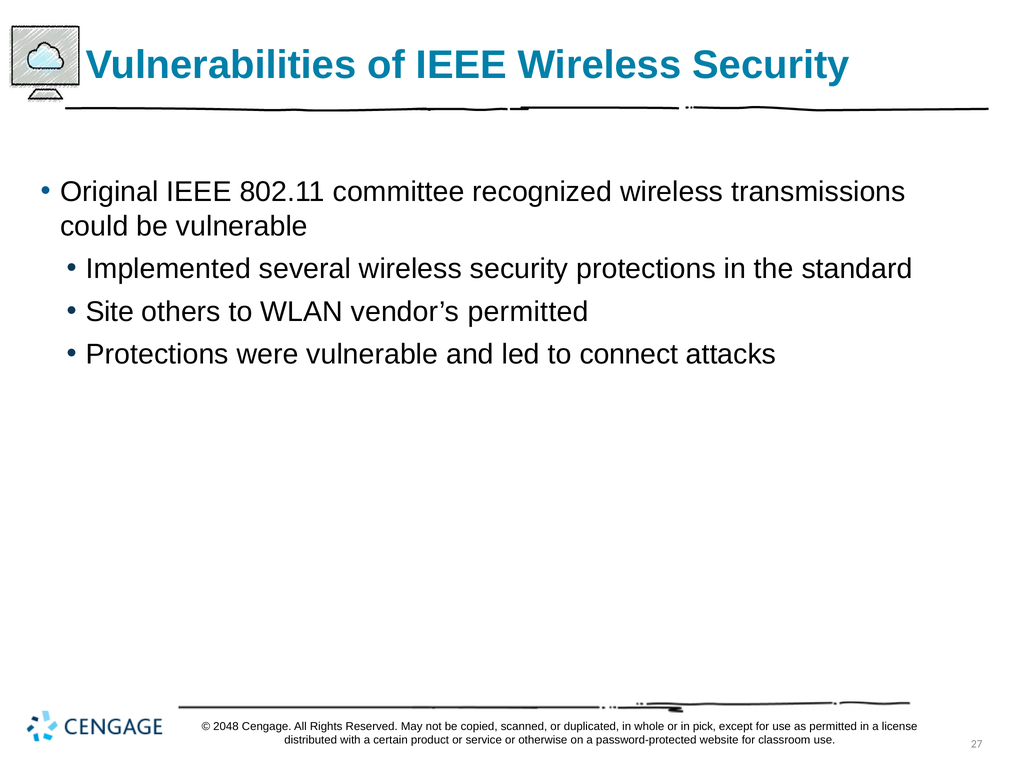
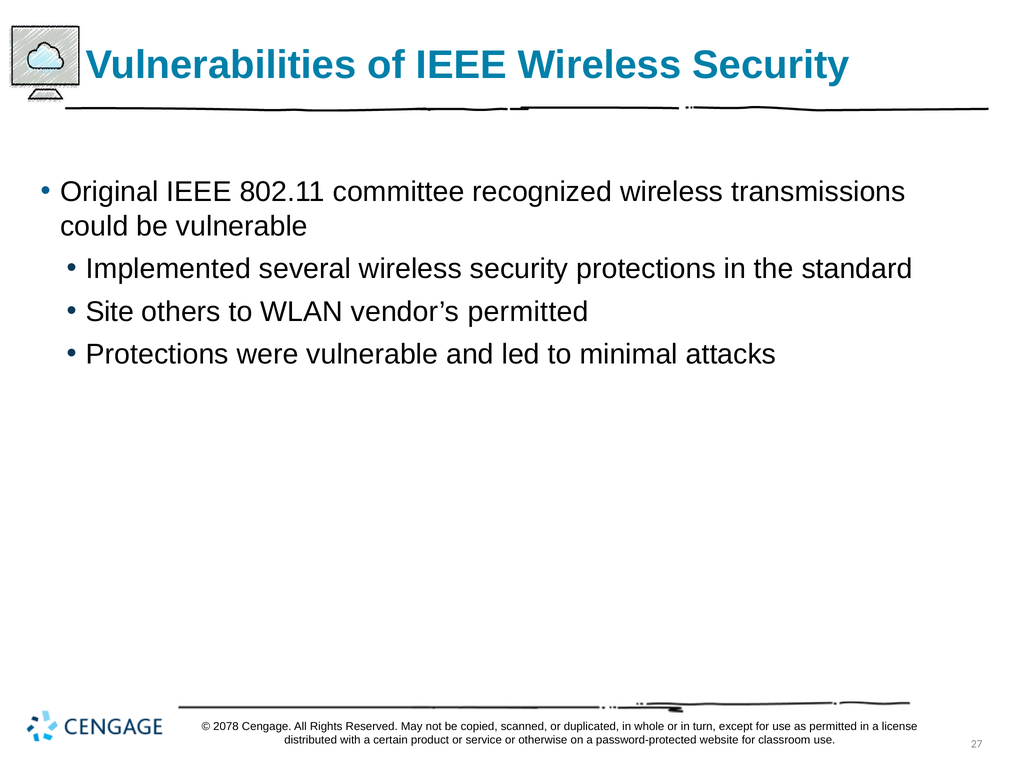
connect: connect -> minimal
2048: 2048 -> 2078
pick: pick -> turn
